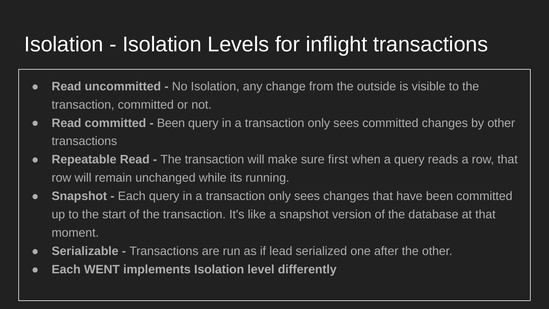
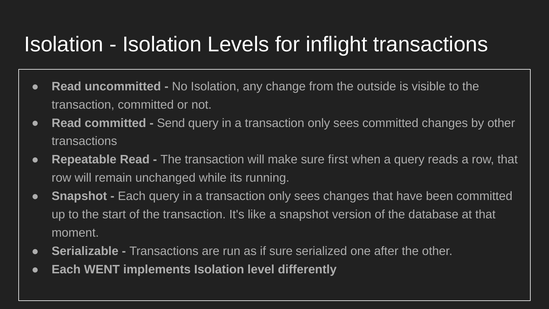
Been at (171, 123): Been -> Send
if lead: lead -> sure
